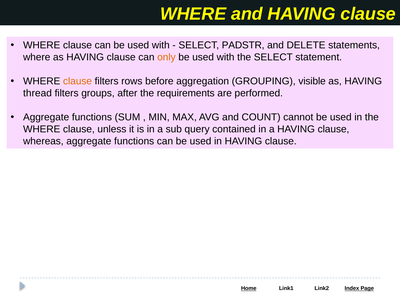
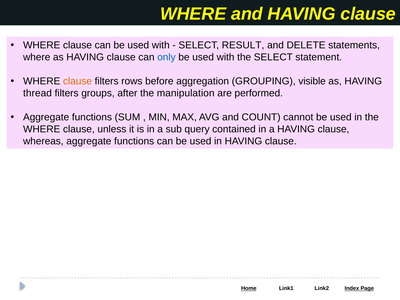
PADSTR: PADSTR -> RESULT
only colour: orange -> blue
requirements: requirements -> manipulation
